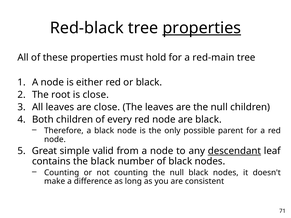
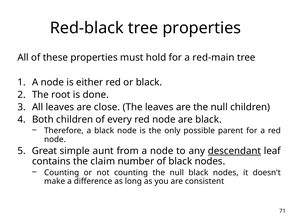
properties at (202, 28) underline: present -> none
is close: close -> done
valid: valid -> aunt
the black: black -> claim
